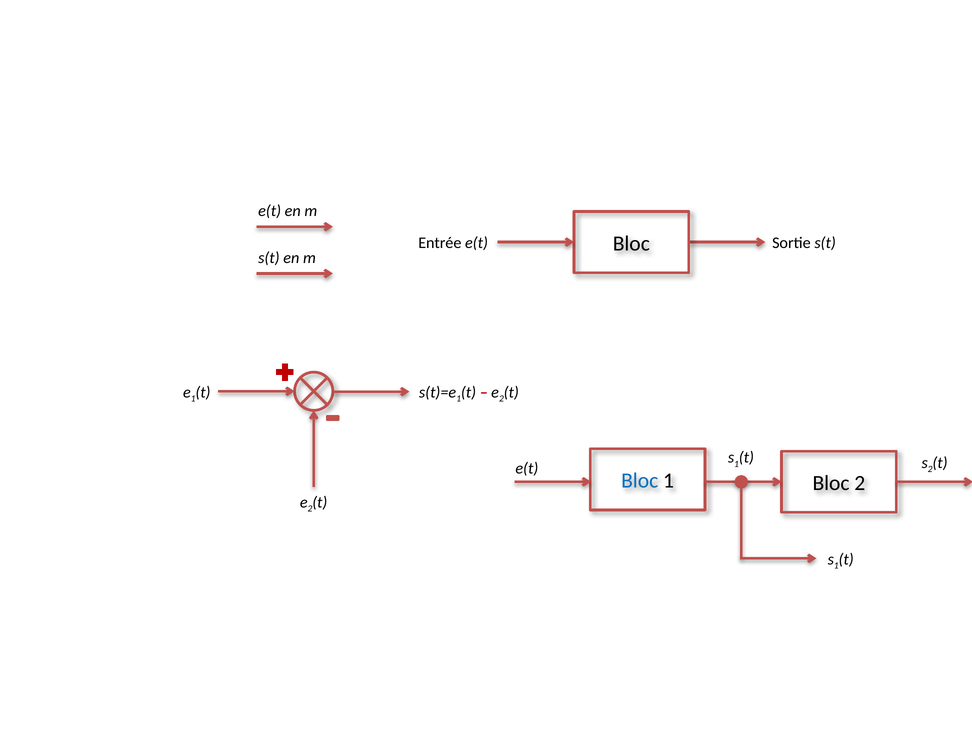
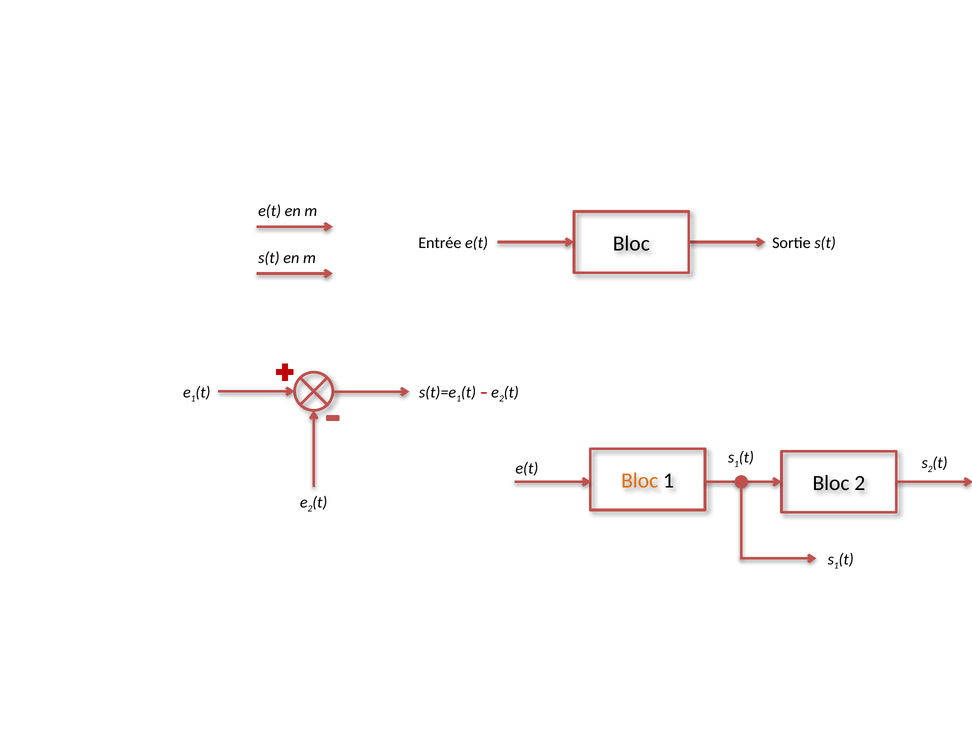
Bloc at (640, 481) colour: blue -> orange
